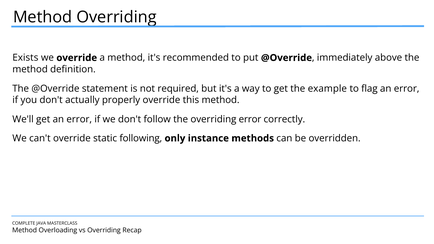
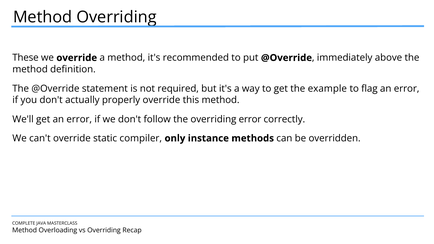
Exists: Exists -> These
following: following -> compiler
